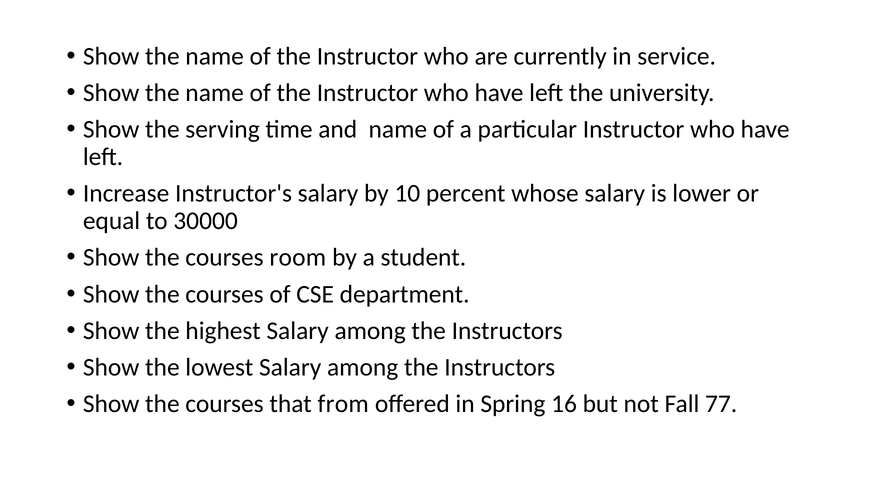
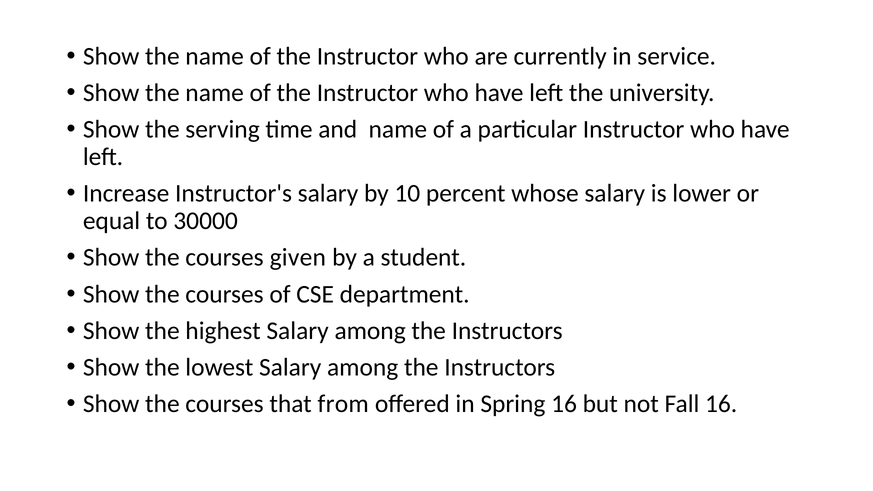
room: room -> given
Fall 77: 77 -> 16
